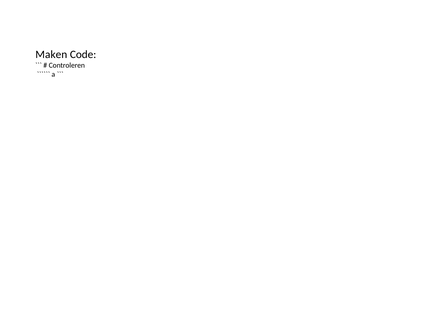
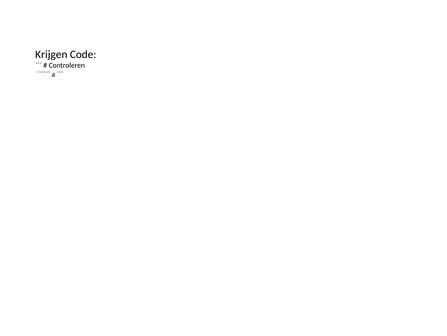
Maken: Maken -> Krijgen
